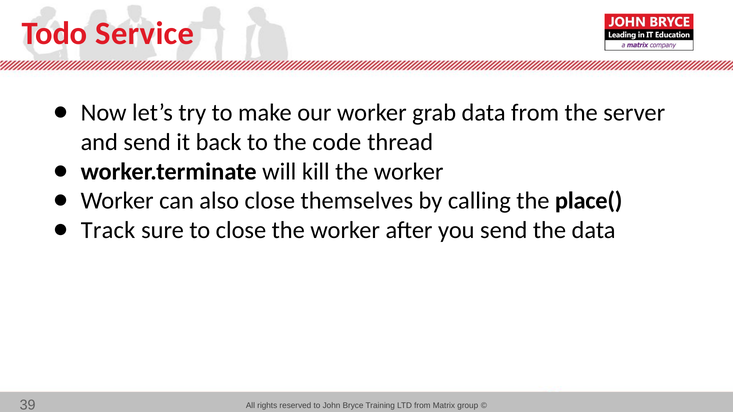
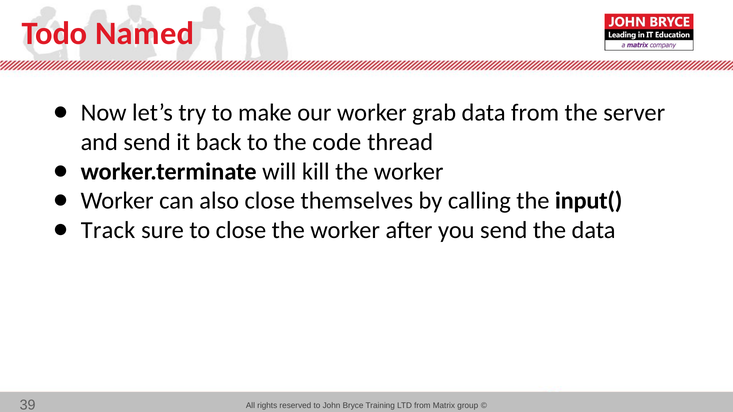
Service: Service -> Named
place(: place( -> input(
